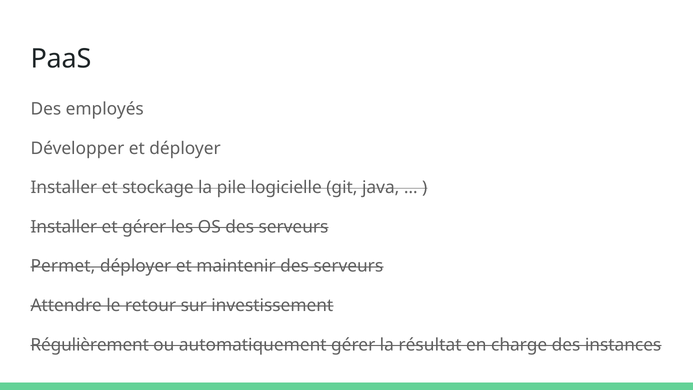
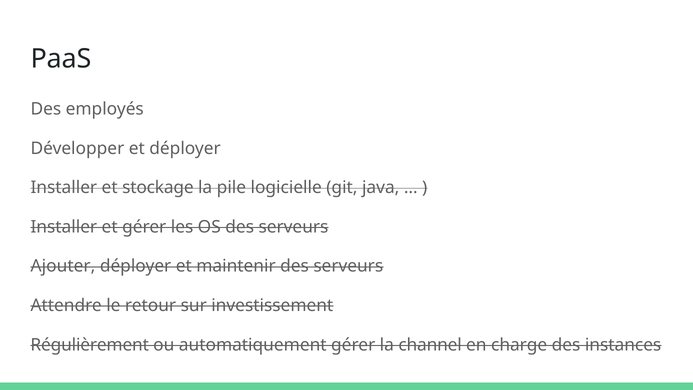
Permet: Permet -> Ajouter
résultat: résultat -> channel
